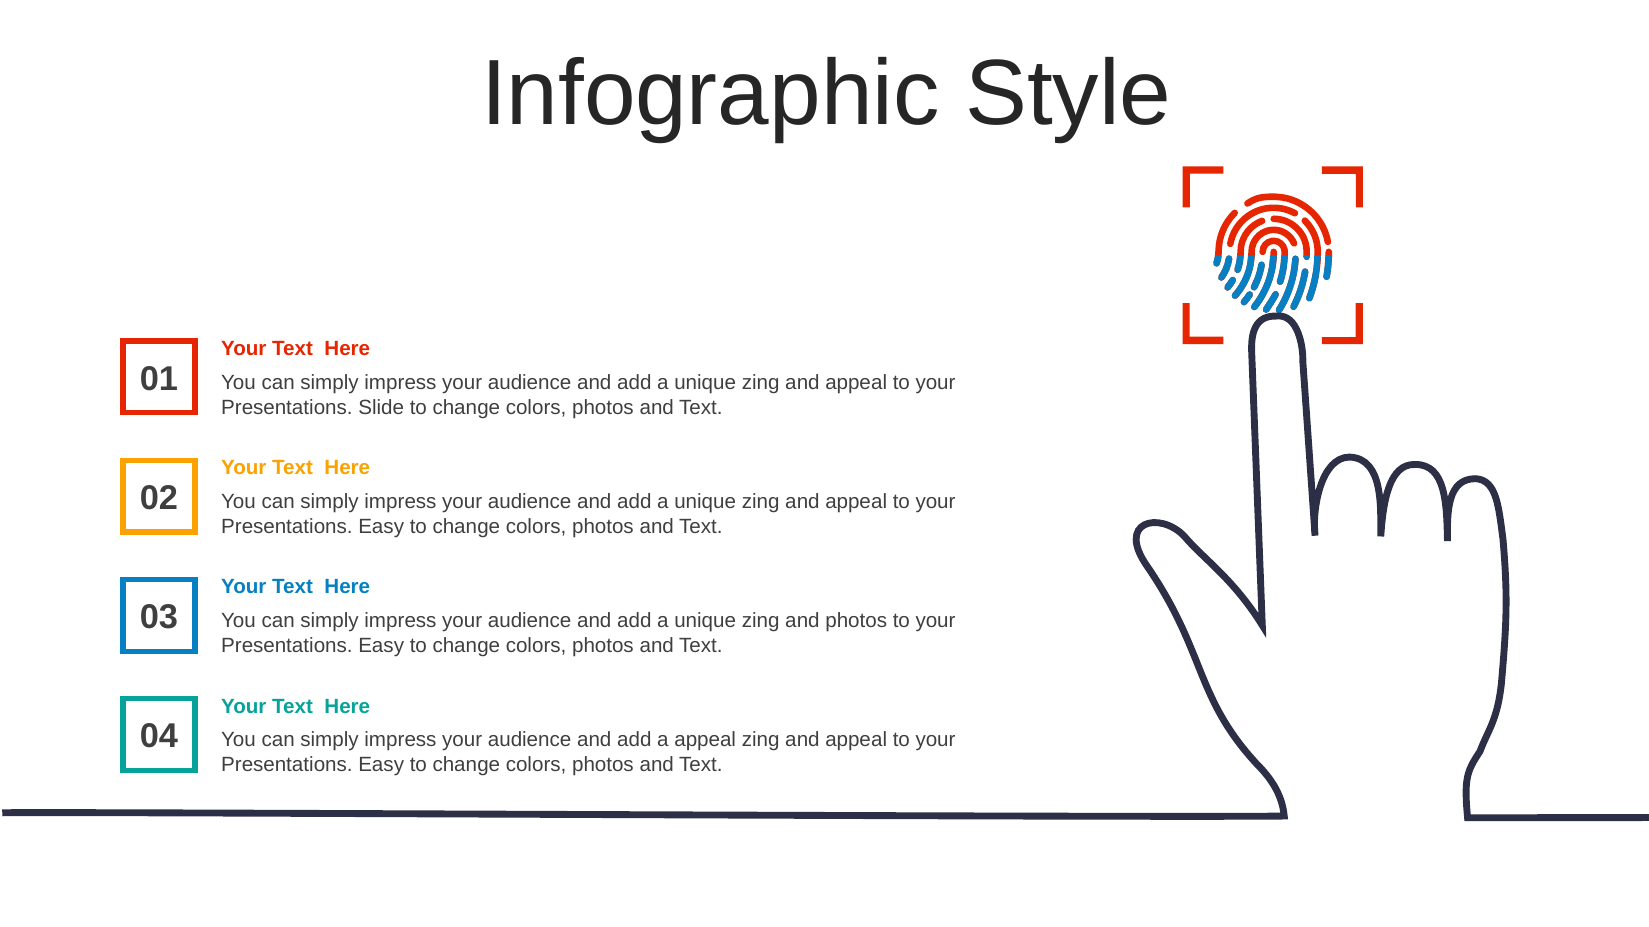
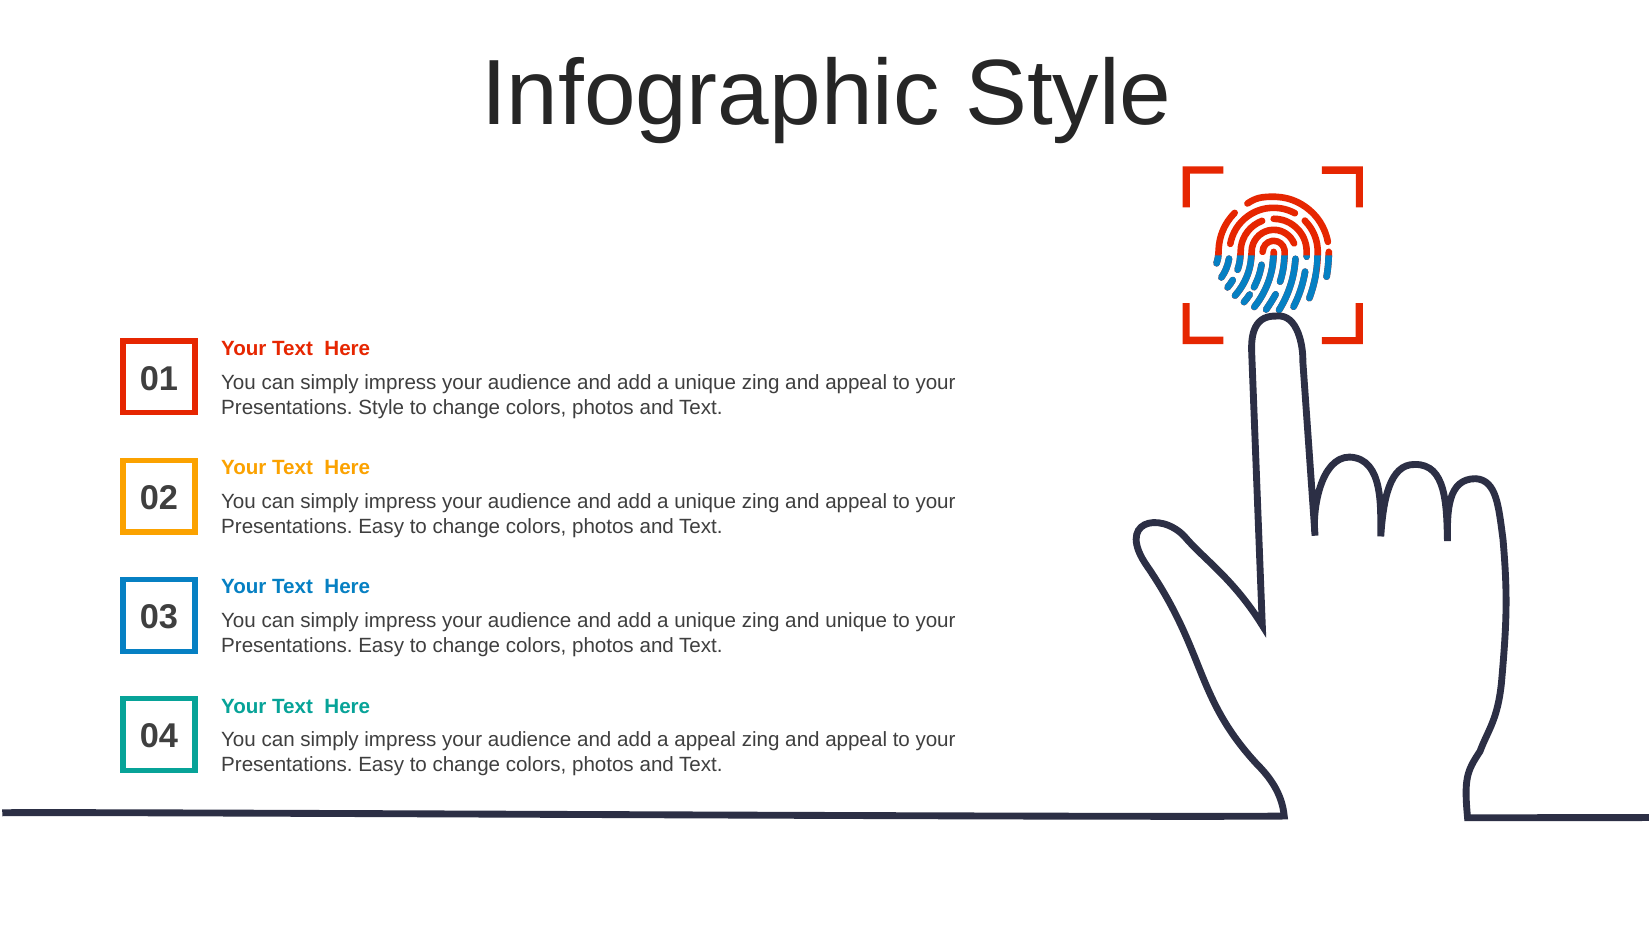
Presentations Slide: Slide -> Style
and photos: photos -> unique
